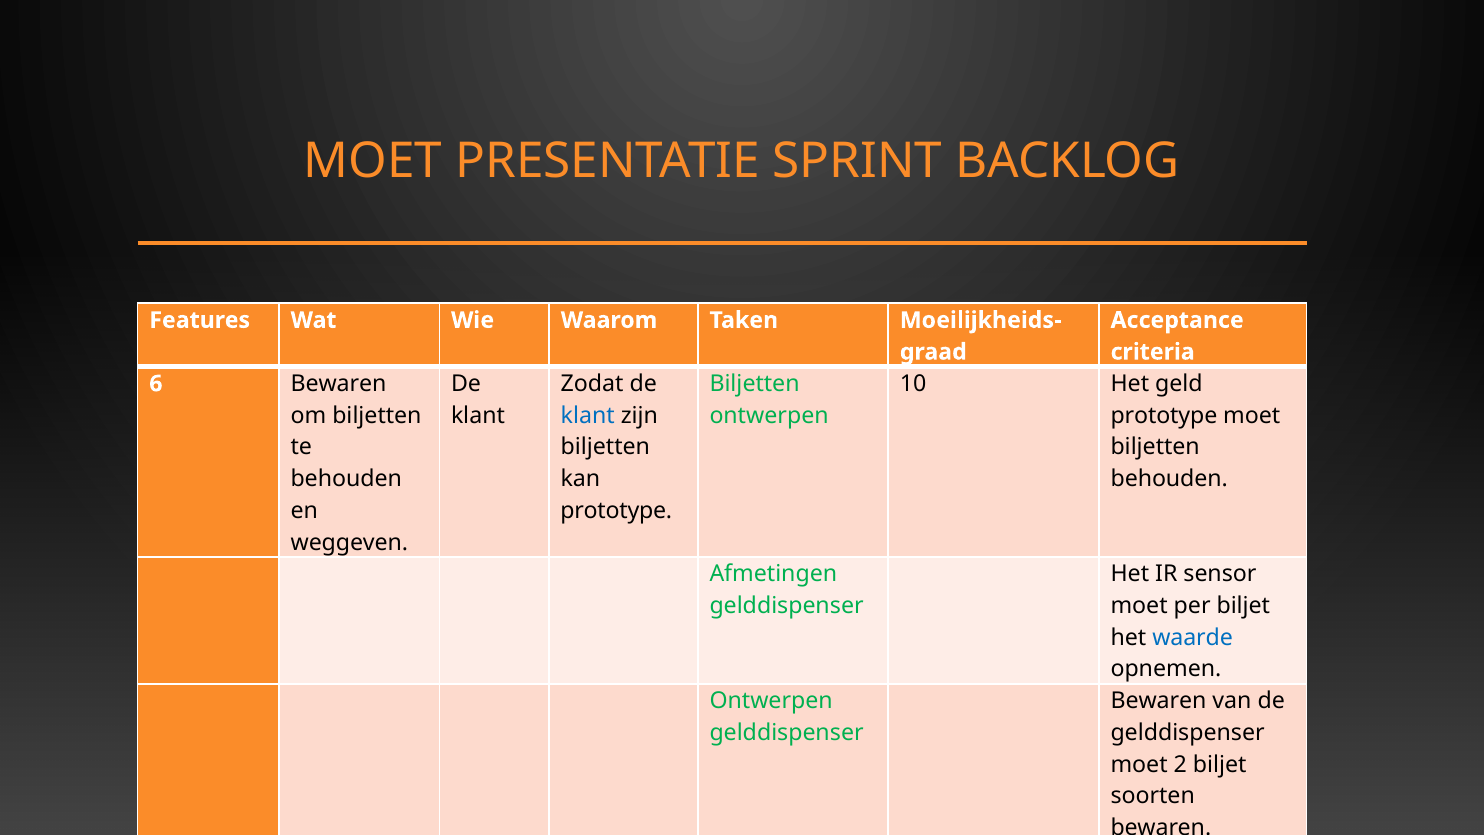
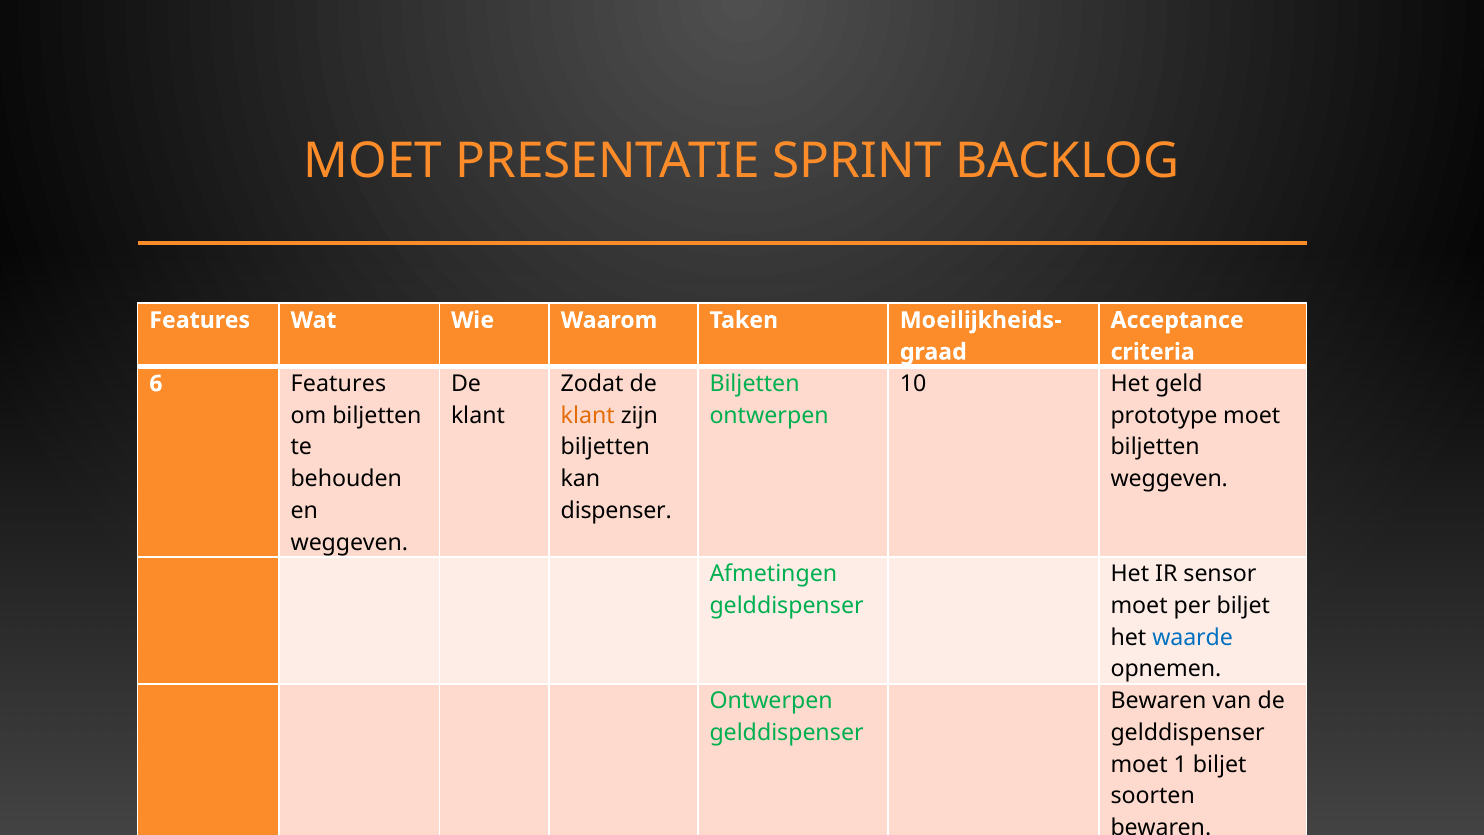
6 Bewaren: Bewaren -> Features
klant at (588, 415) colour: blue -> orange
behouden at (1169, 479): behouden -> weggeven
prototype at (616, 510): prototype -> dispenser
2: 2 -> 1
